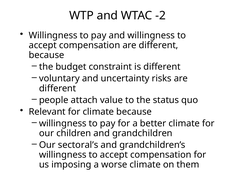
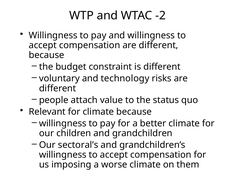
uncertainty: uncertainty -> technology
